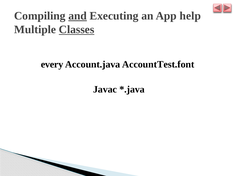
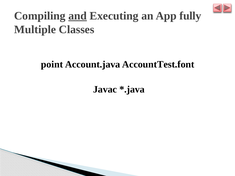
help: help -> fully
Classes underline: present -> none
every: every -> point
